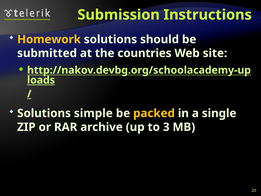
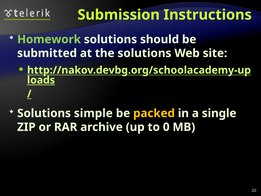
Homework colour: yellow -> light green
the countries: countries -> solutions
3: 3 -> 0
